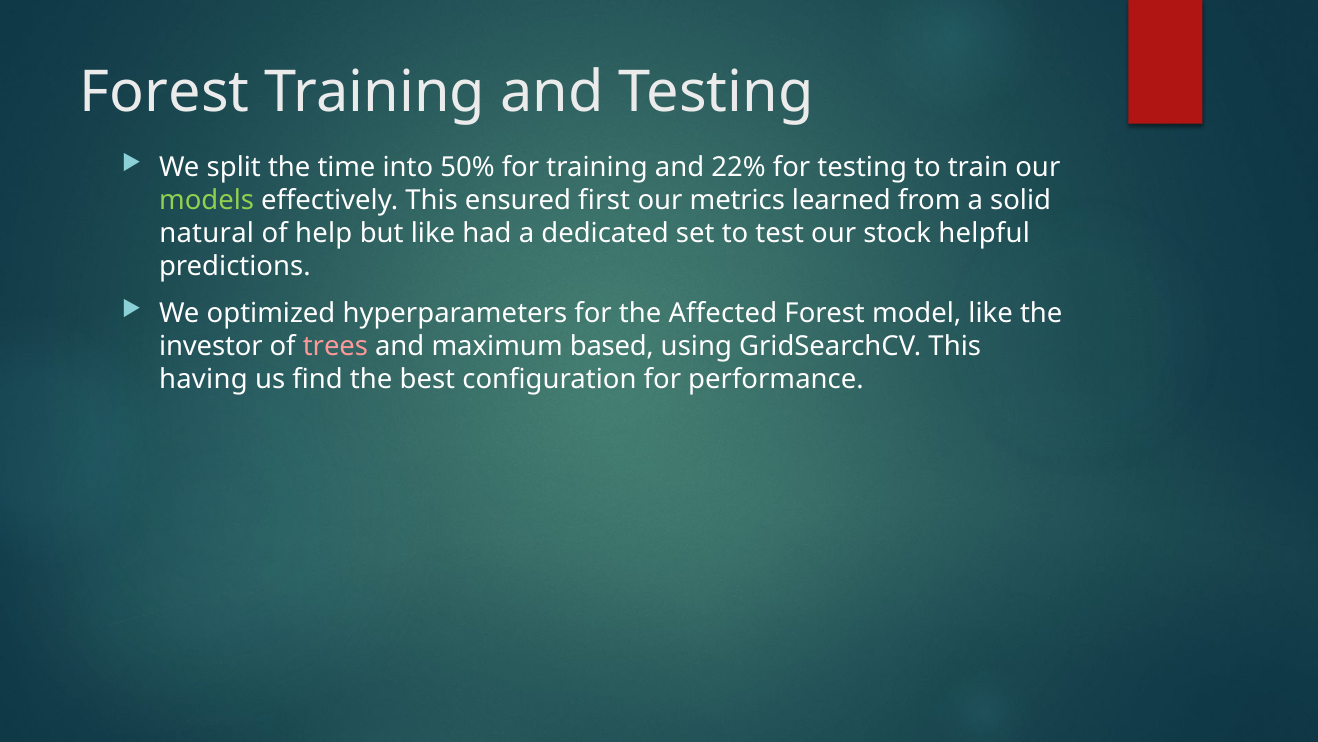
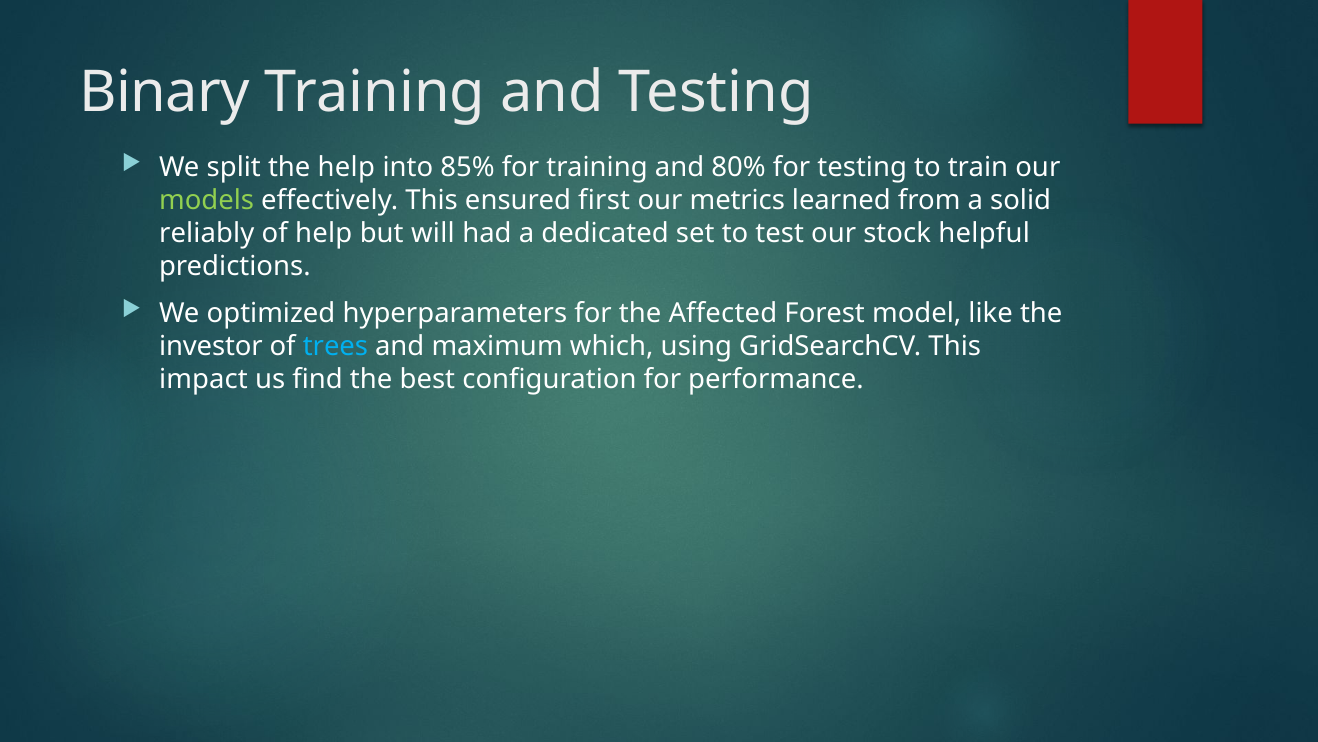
Forest at (165, 93): Forest -> Binary
the time: time -> help
50%: 50% -> 85%
22%: 22% -> 80%
natural: natural -> reliably
but like: like -> will
trees colour: pink -> light blue
based: based -> which
having: having -> impact
